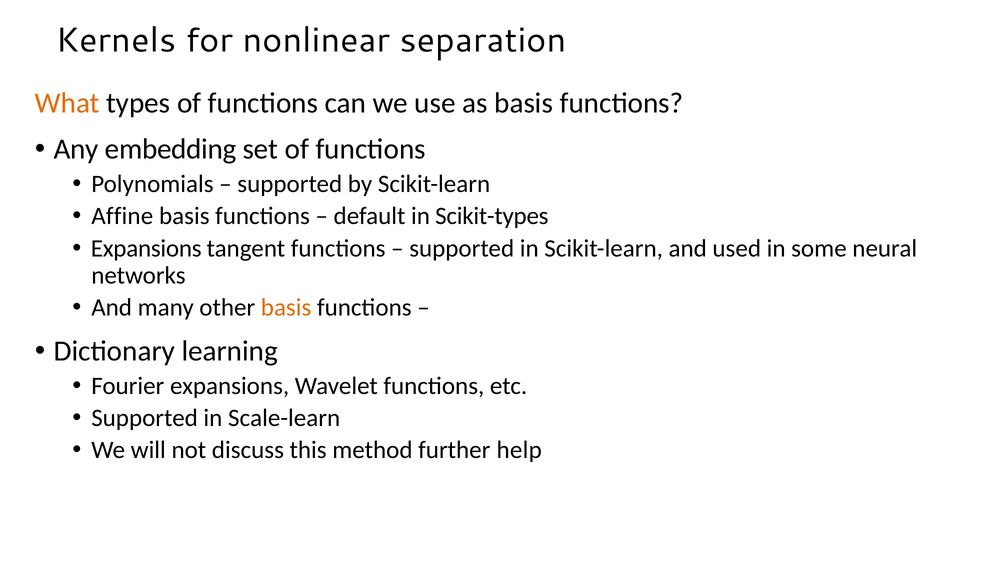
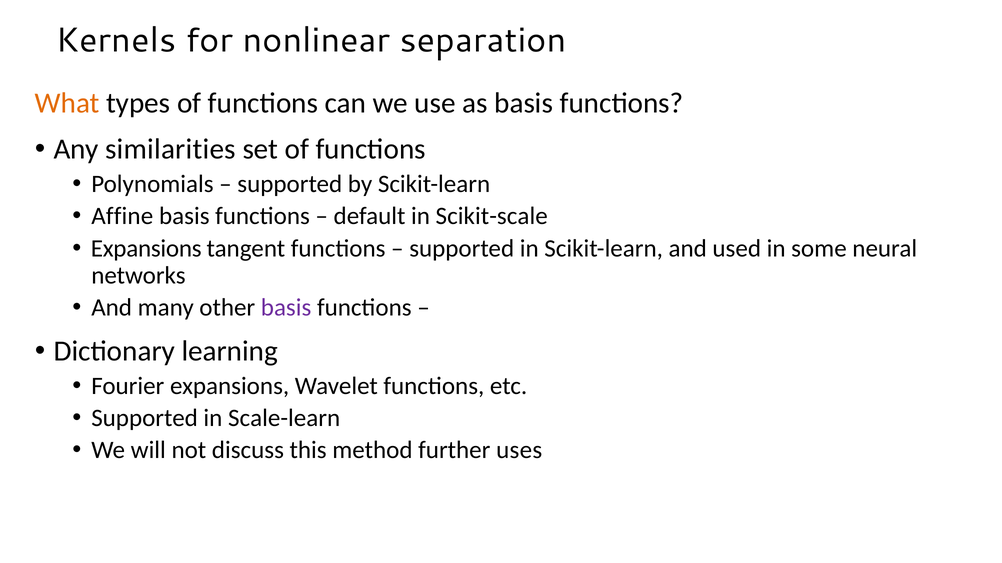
embedding: embedding -> similarities
Scikit-types: Scikit-types -> Scikit-scale
basis at (286, 308) colour: orange -> purple
help: help -> uses
